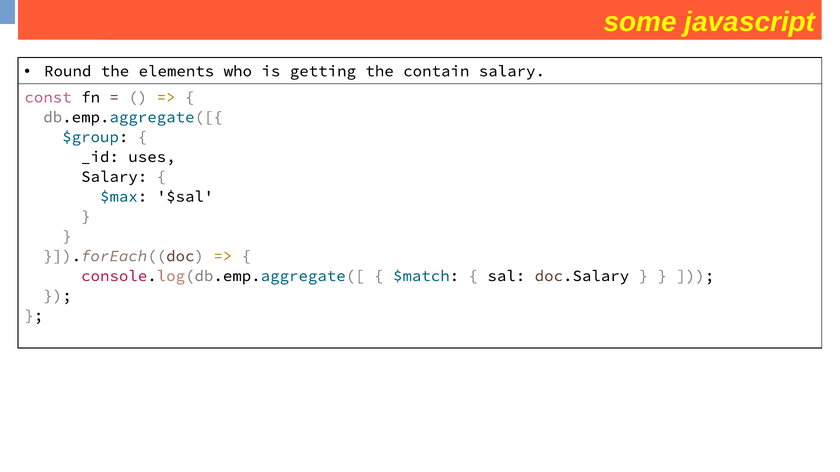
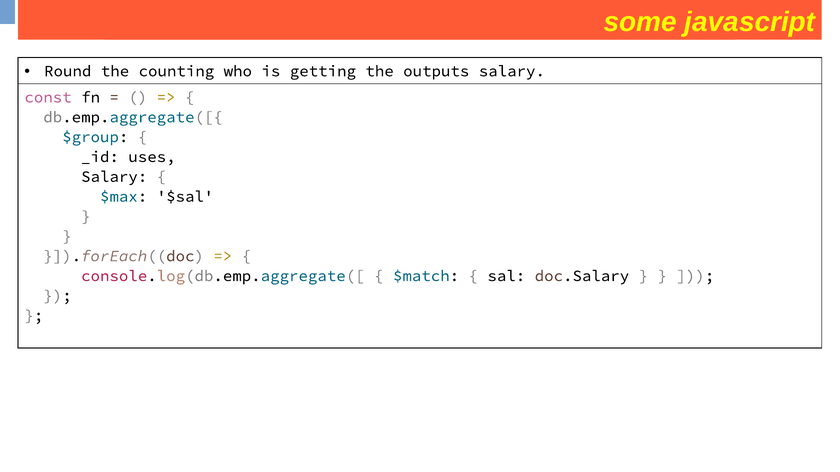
elements: elements -> counting
contain: contain -> outputs
